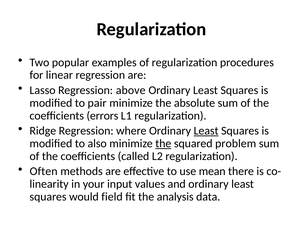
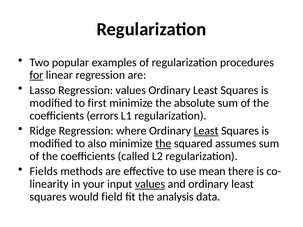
for underline: none -> present
Regression above: above -> values
pair: pair -> first
problem: problem -> assumes
Often: Often -> Fields
values at (150, 184) underline: none -> present
